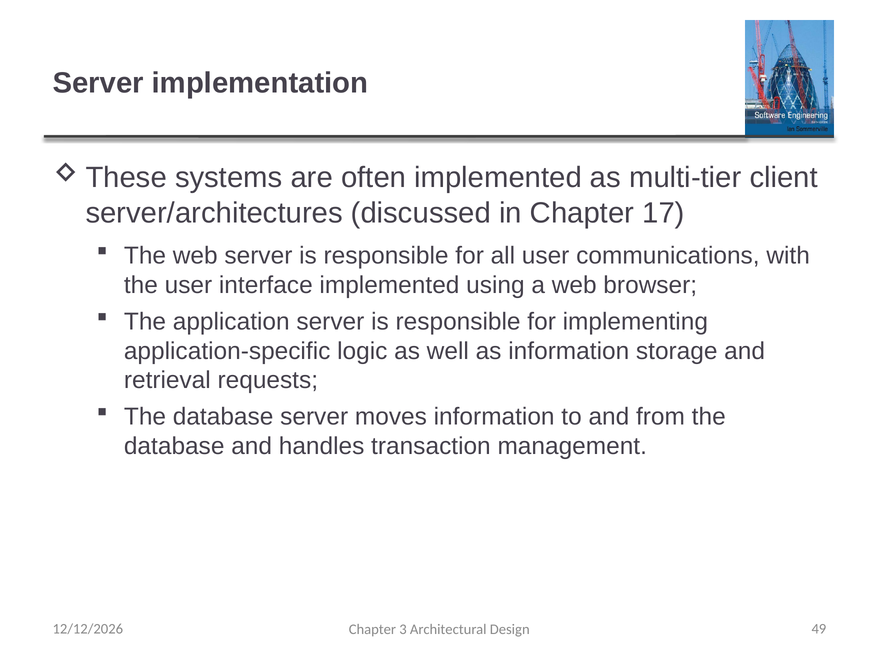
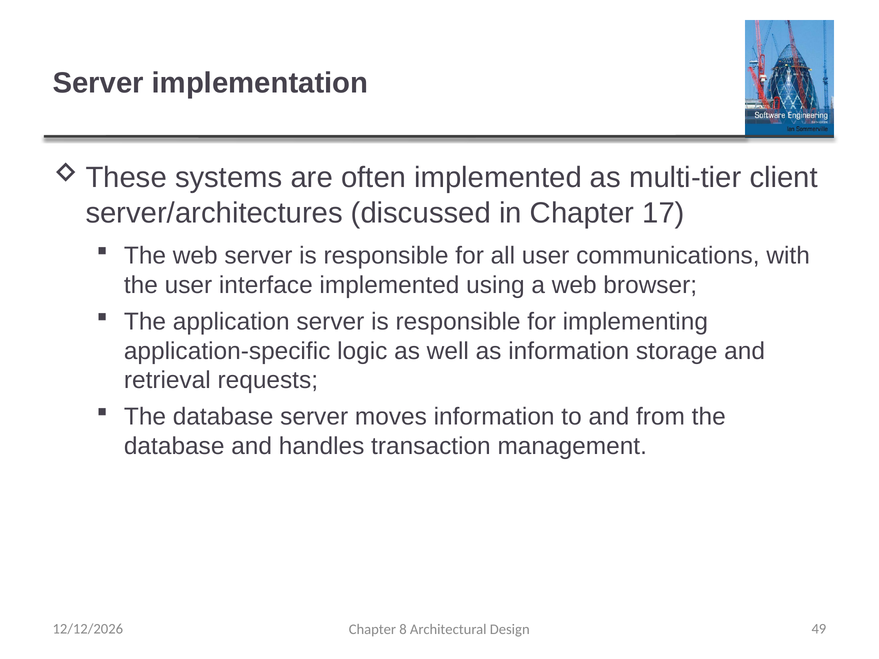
3: 3 -> 8
